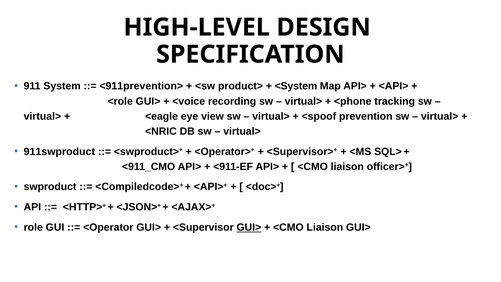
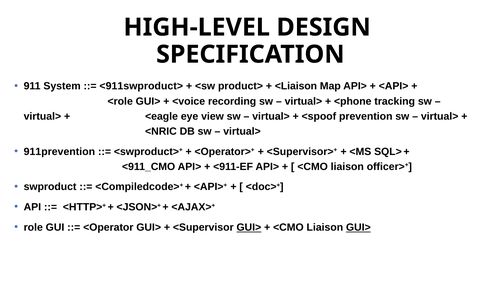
<911prevention>: <911prevention> -> <911swproduct>
<System: <System -> <Liaison
911swproduct: 911swproduct -> 911prevention
GUI> at (358, 227) underline: none -> present
